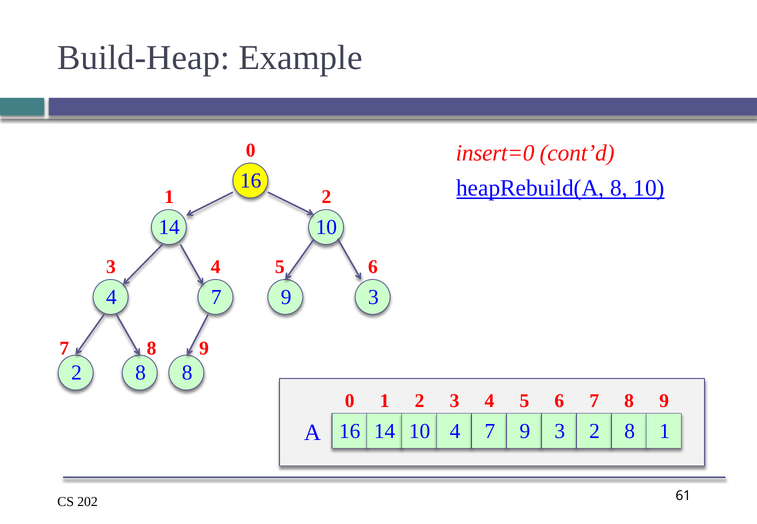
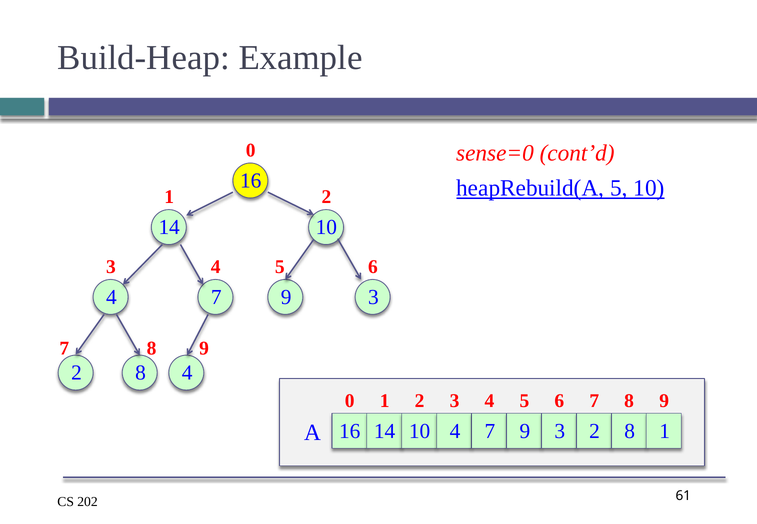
insert=0: insert=0 -> sense=0
heapRebuild(A 8: 8 -> 5
8 8: 8 -> 4
